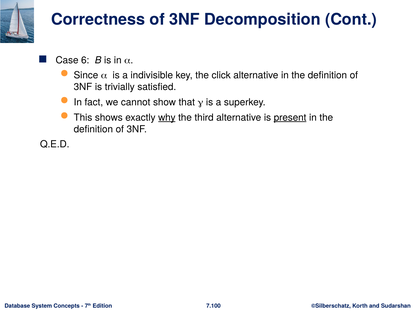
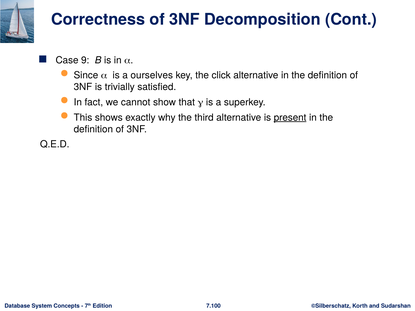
6: 6 -> 9
indivisible: indivisible -> ourselves
why underline: present -> none
